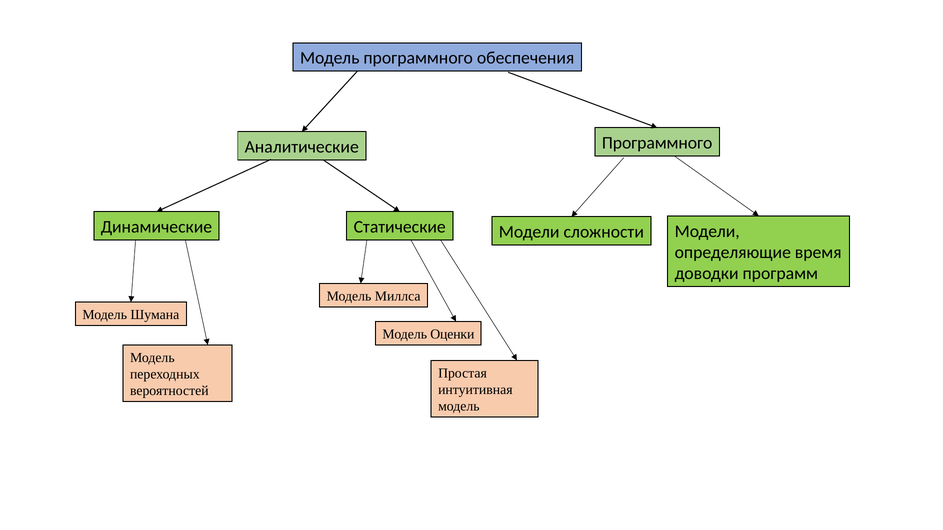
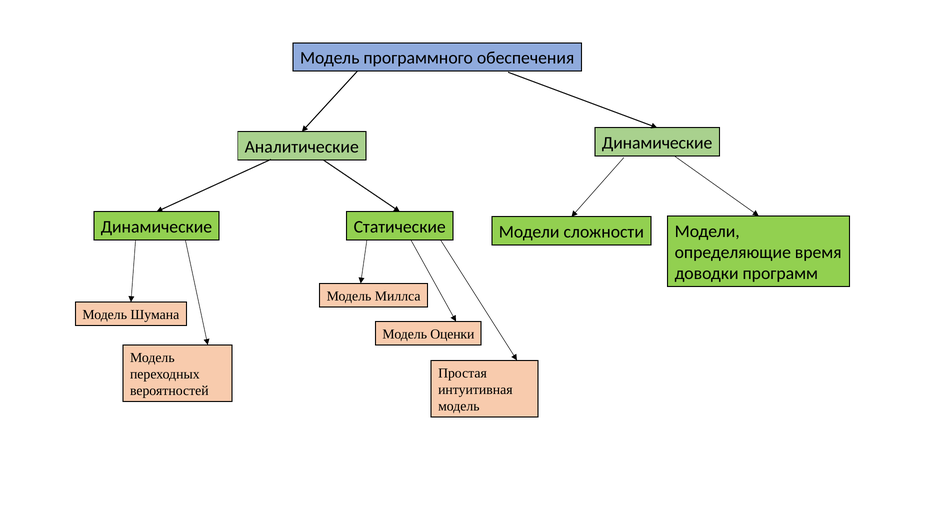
Аналитические Программного: Программного -> Динамические
